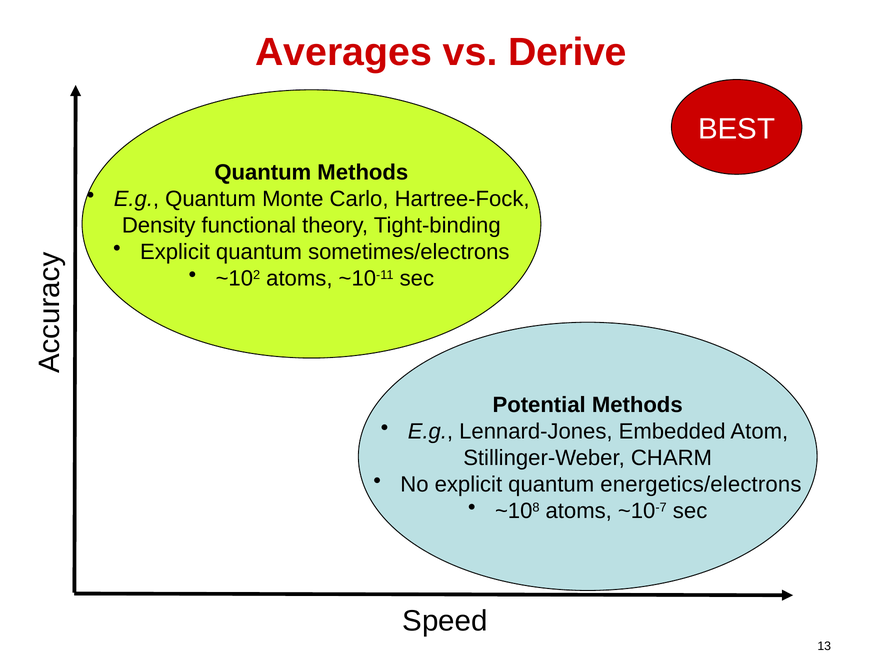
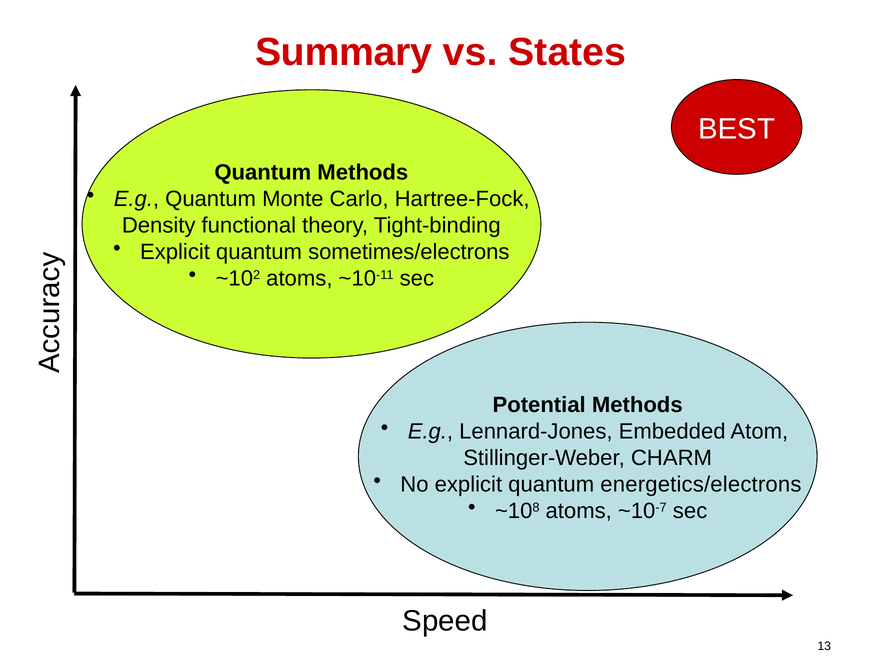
Averages: Averages -> Summary
Derive: Derive -> States
